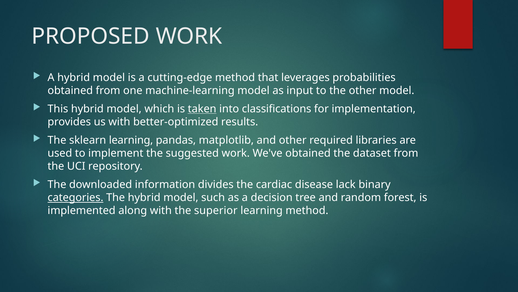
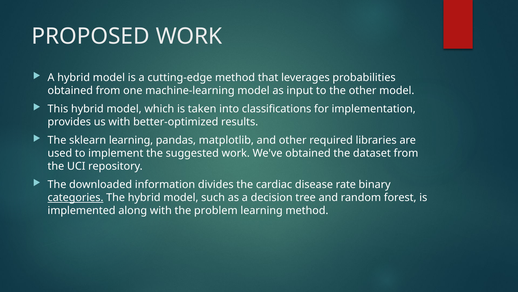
taken underline: present -> none
lack: lack -> rate
superior: superior -> problem
